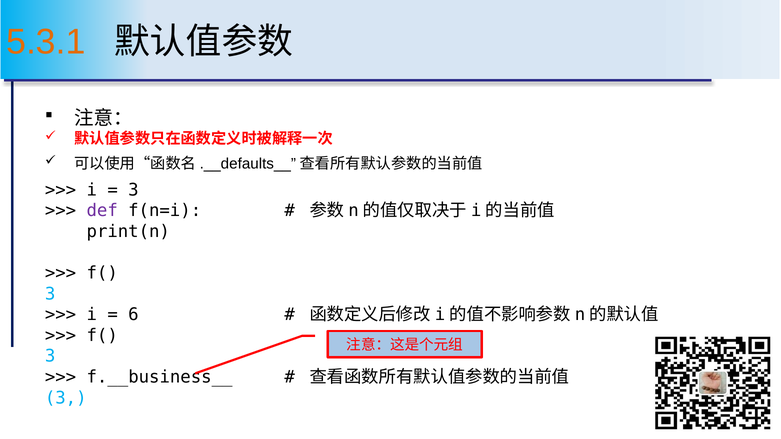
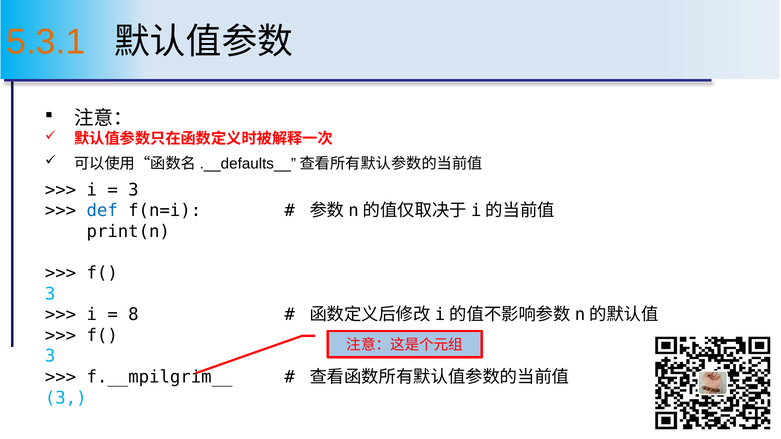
def colour: purple -> blue
6: 6 -> 8
f.__business__: f.__business__ -> f.__mpilgrim__
